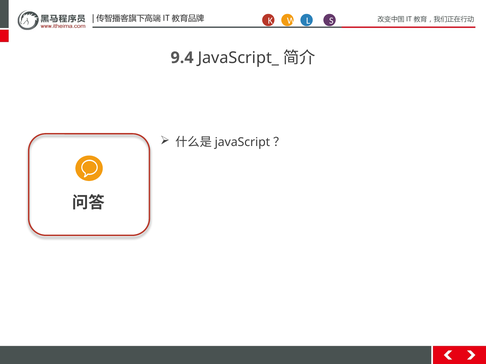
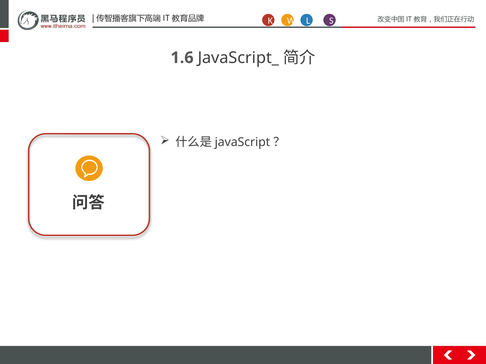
9.4: 9.4 -> 1.6
